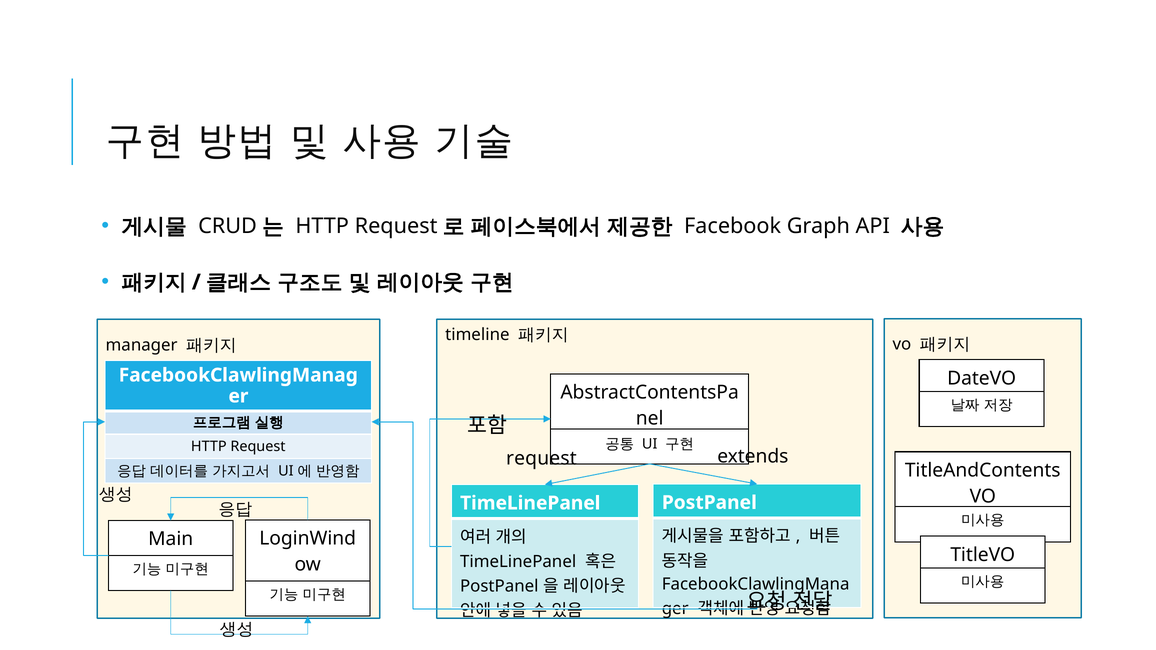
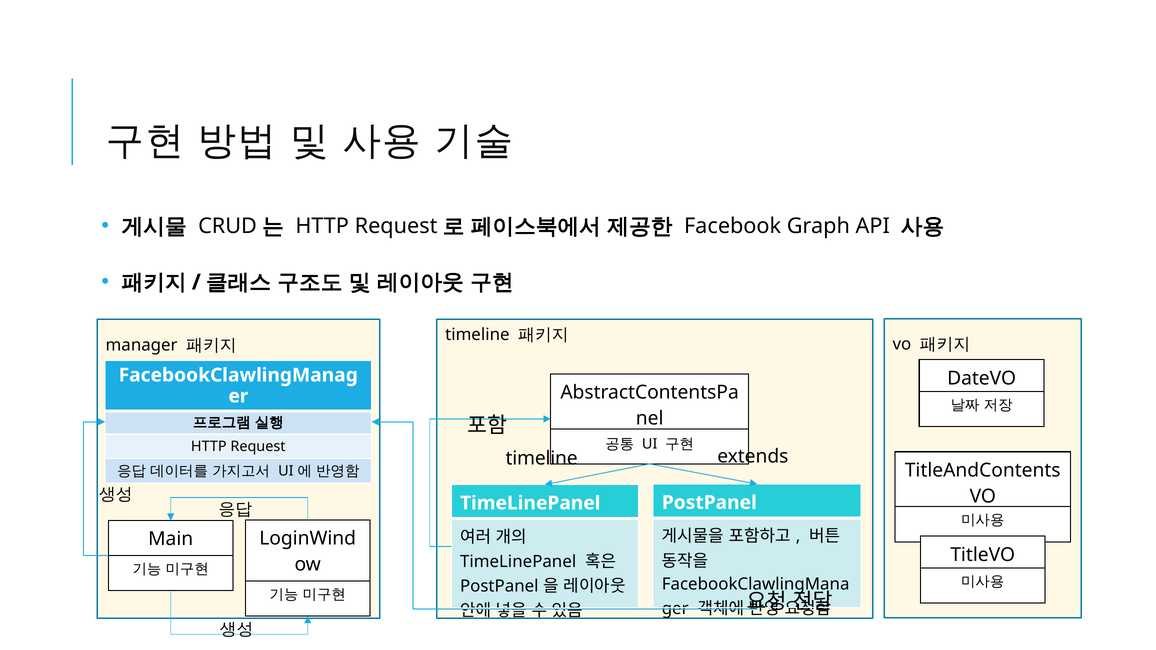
request at (541, 459): request -> timeline
